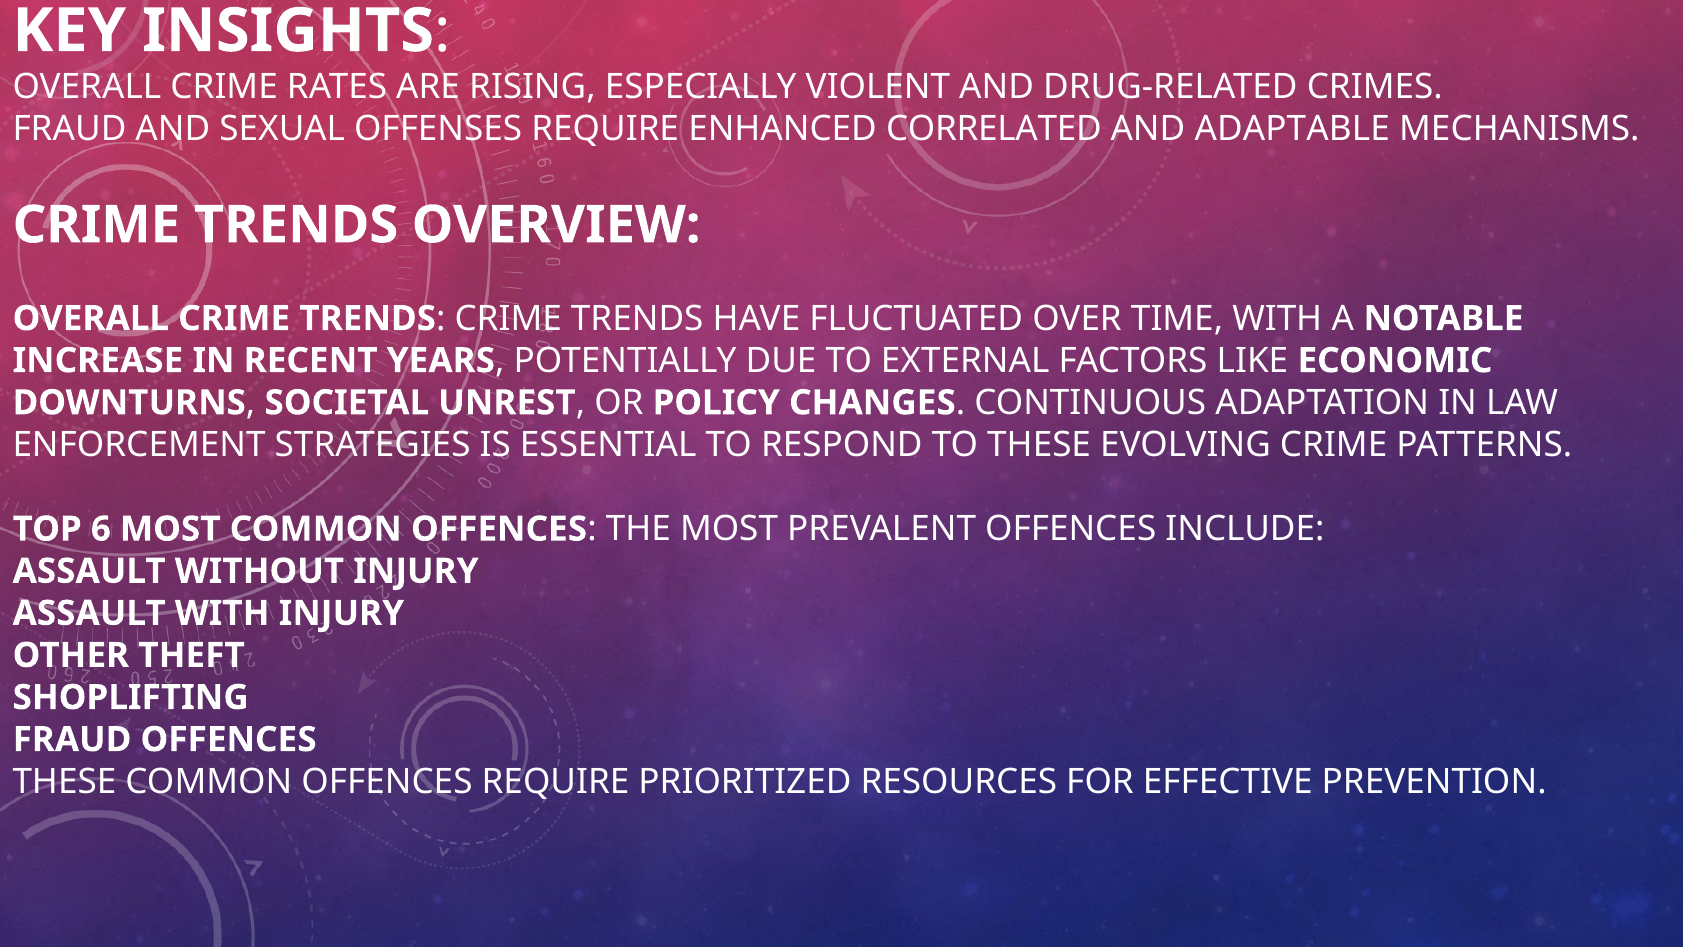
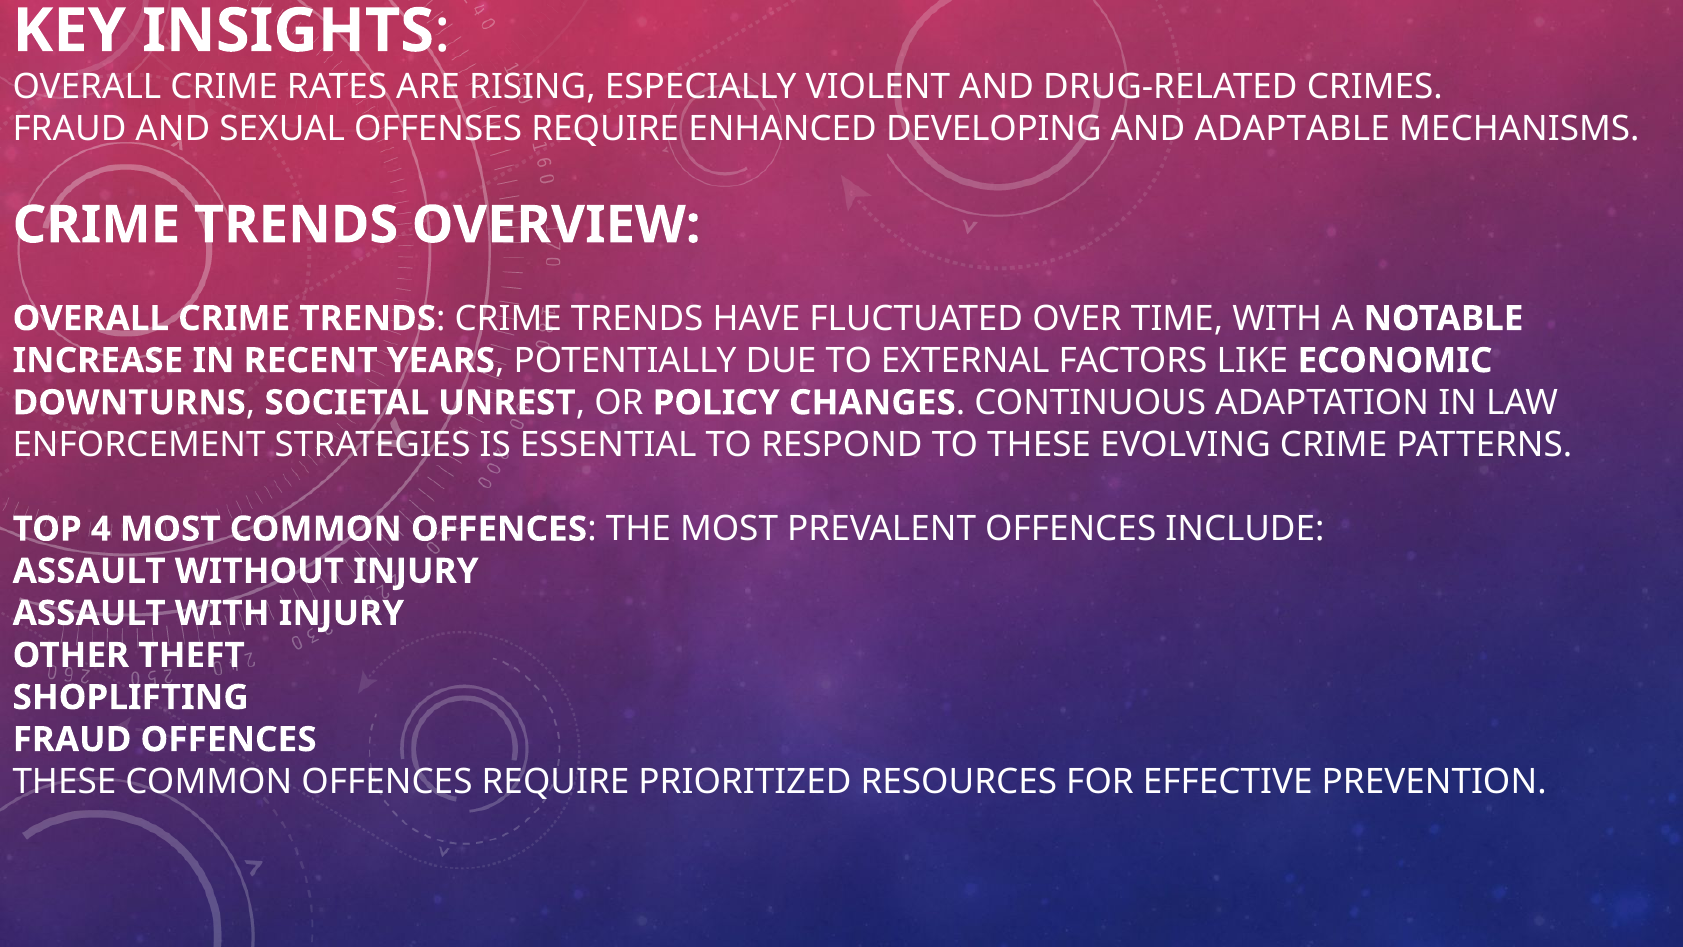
CORRELATED: CORRELATED -> DEVELOPING
6: 6 -> 4
